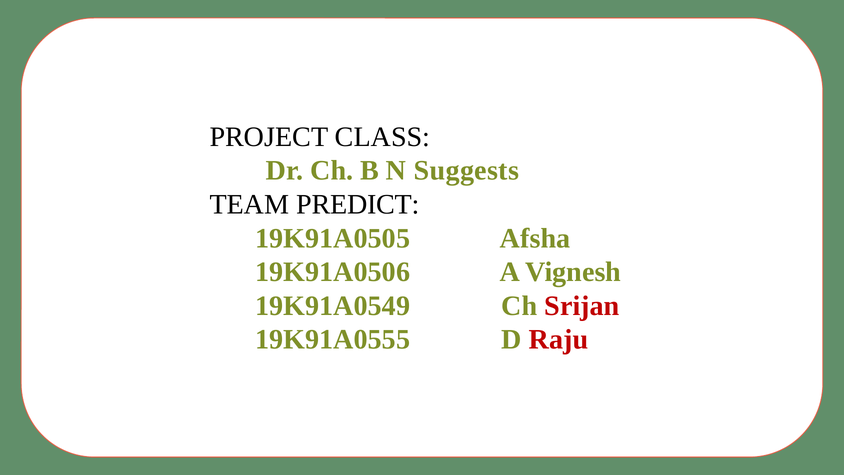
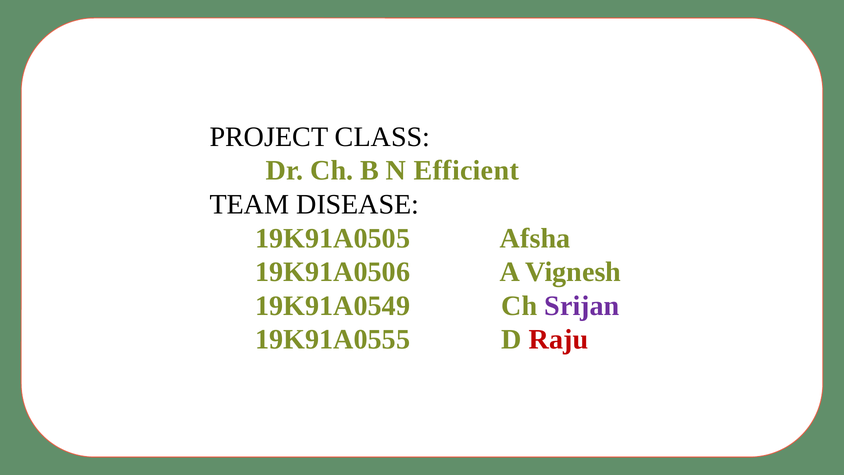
Suggests: Suggests -> Efficient
PREDICT: PREDICT -> DISEASE
Srijan colour: red -> purple
